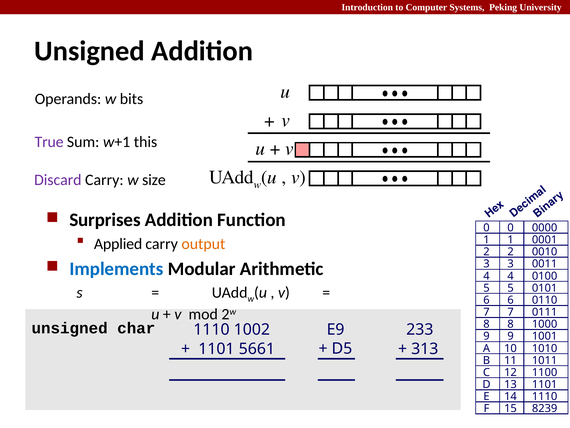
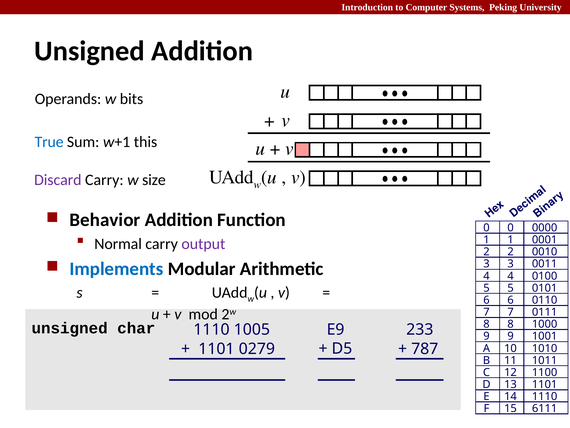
True colour: purple -> blue
Surprises: Surprises -> Behavior
Applied: Applied -> Normal
output colour: orange -> purple
1002: 1002 -> 1005
5661: 5661 -> 0279
313: 313 -> 787
8239: 8239 -> 6111
